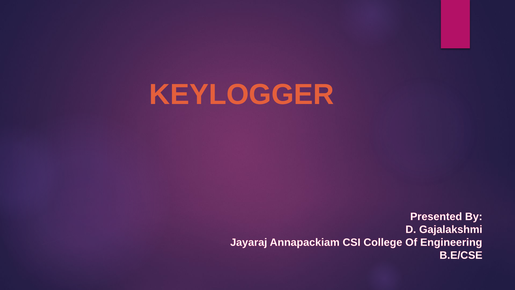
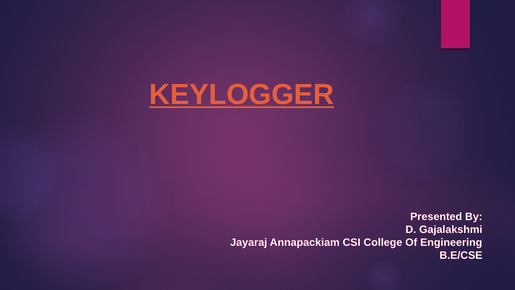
KEYLOGGER underline: none -> present
